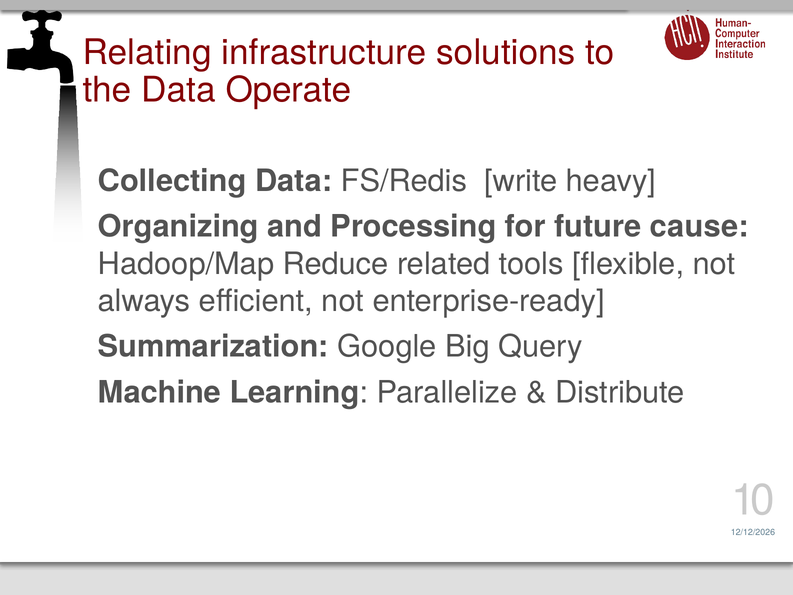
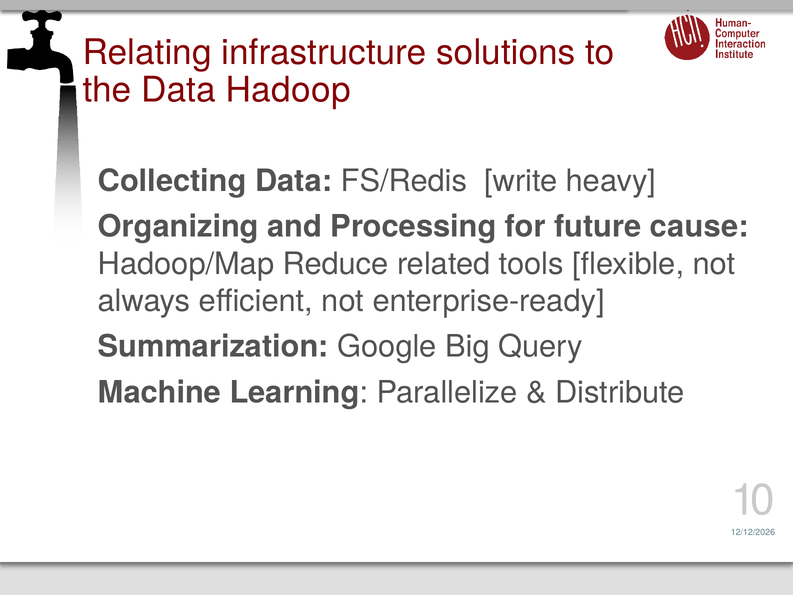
Operate: Operate -> Hadoop
